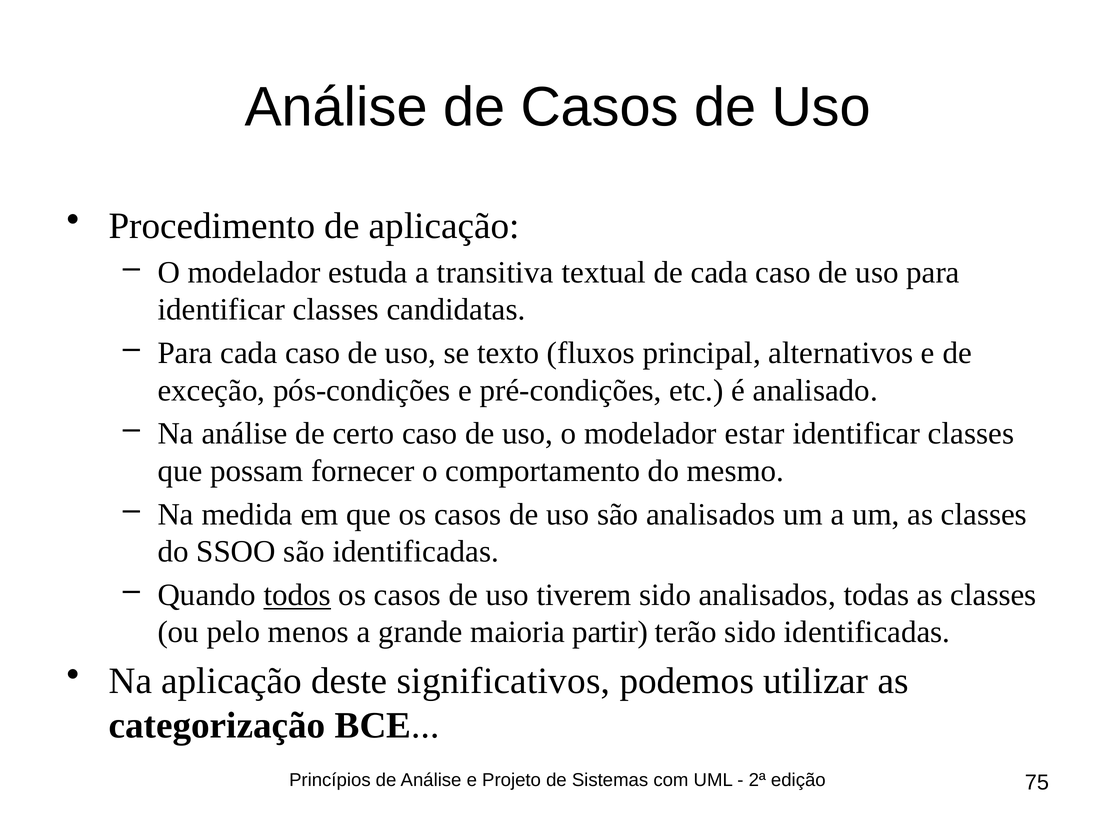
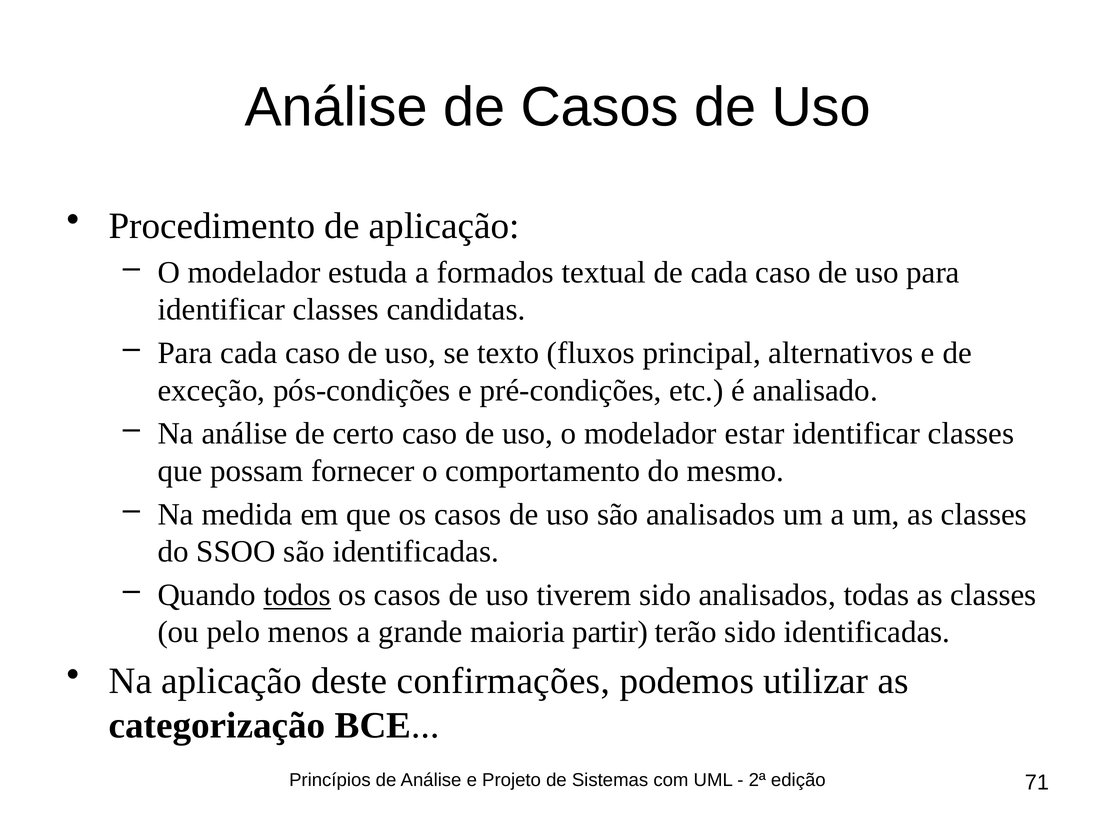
transitiva: transitiva -> formados
significativos: significativos -> confirmações
75: 75 -> 71
